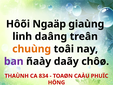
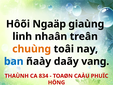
daâng: daâng -> nhaân
ban colour: purple -> blue
chôø: chôø -> vang
